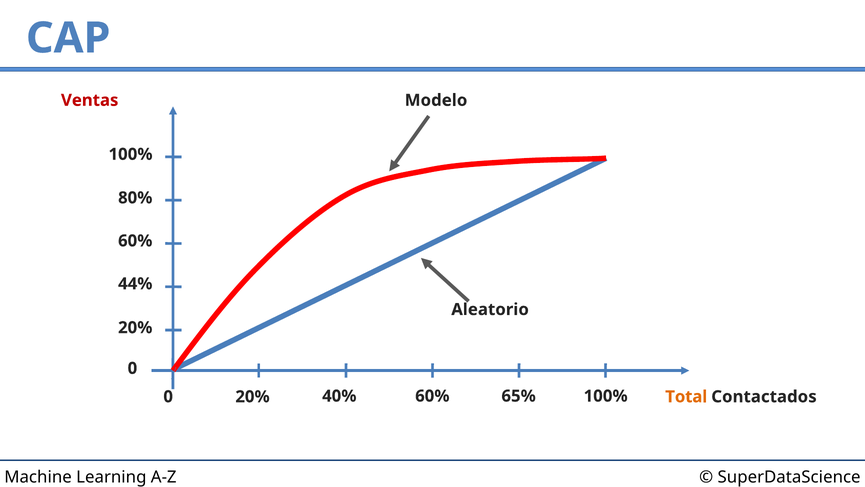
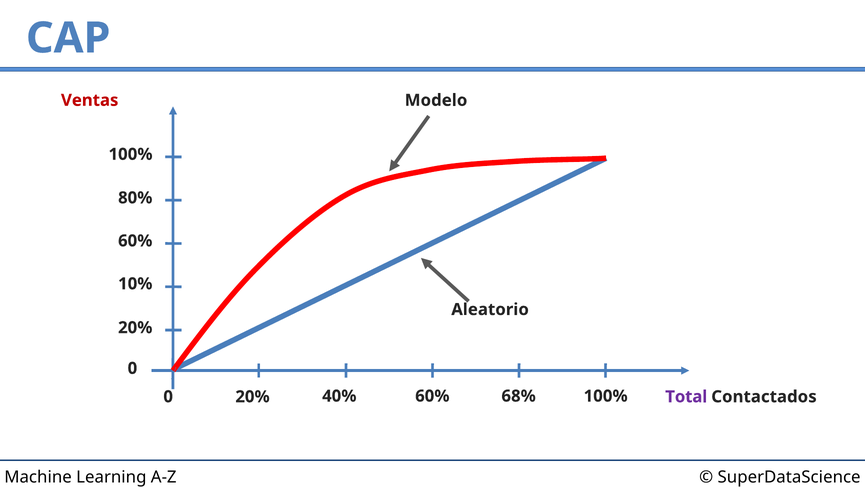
44%: 44% -> 10%
65%: 65% -> 68%
Total colour: orange -> purple
